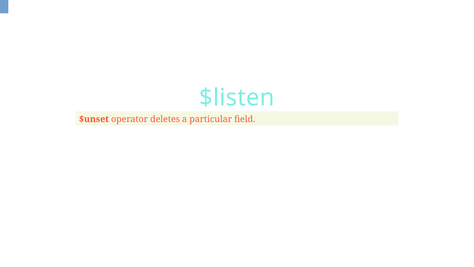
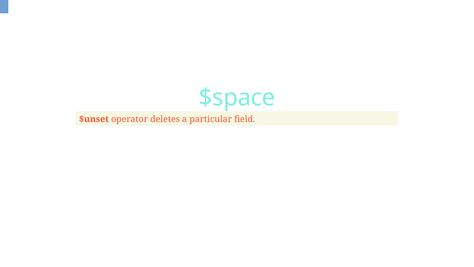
$listen: $listen -> $space
